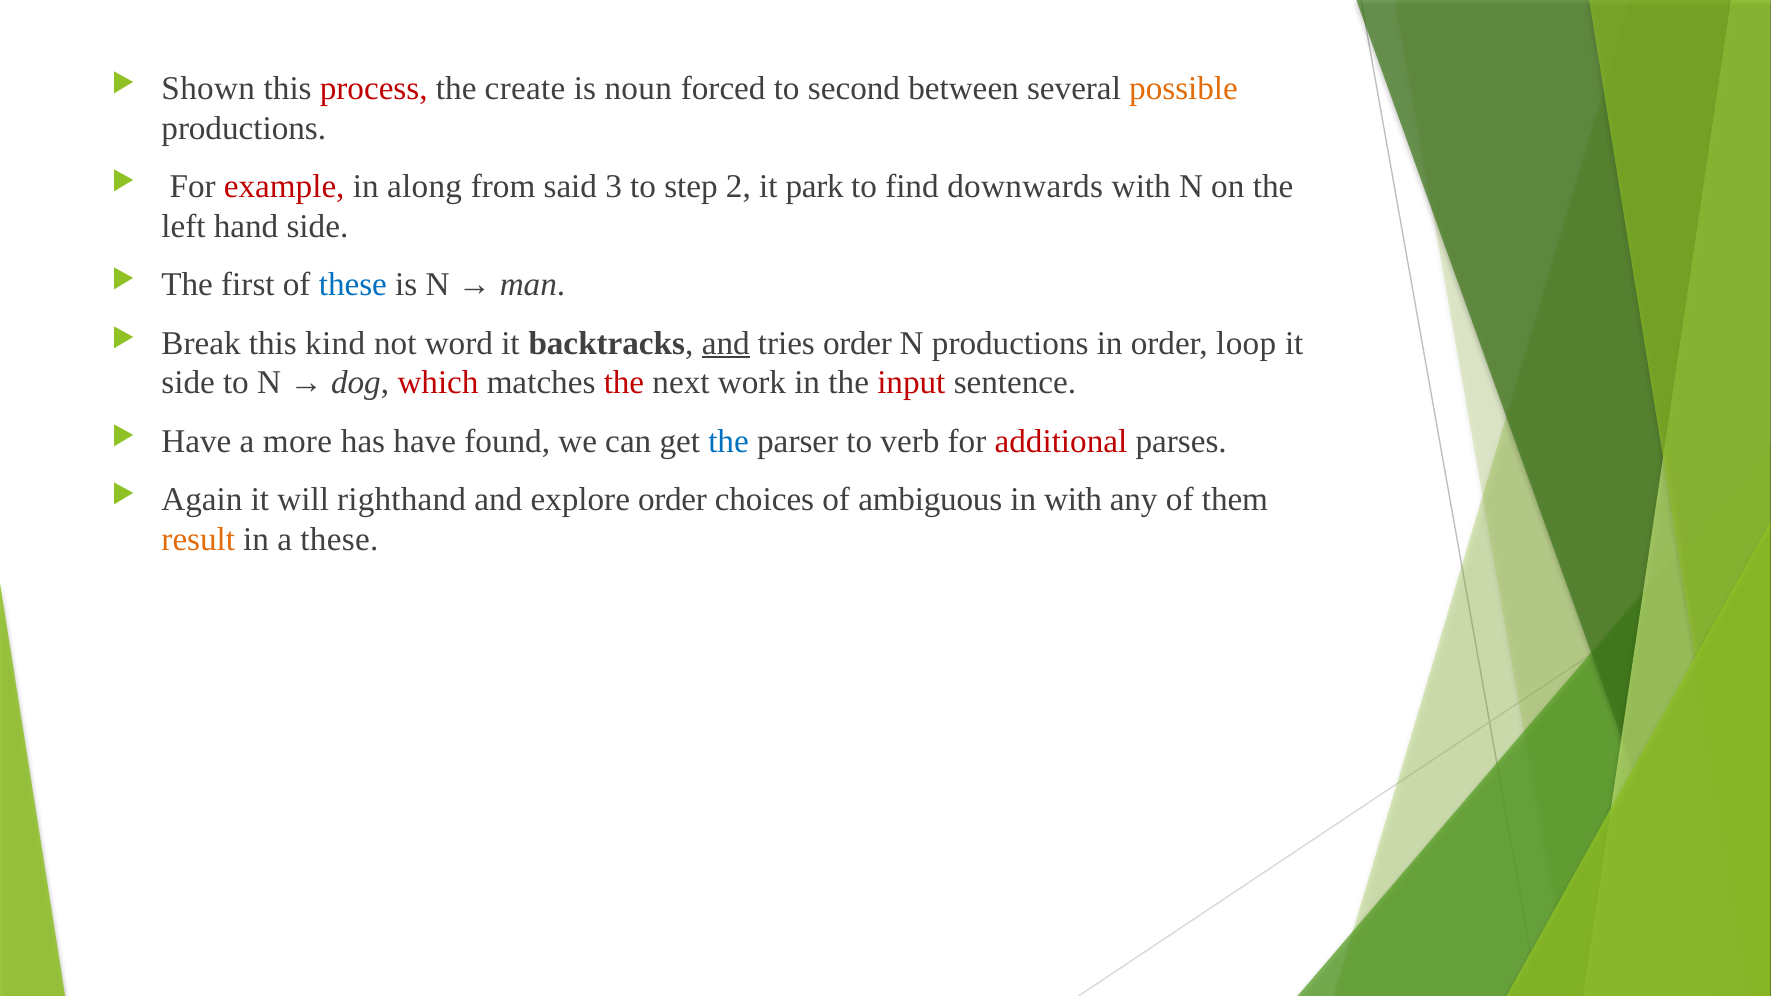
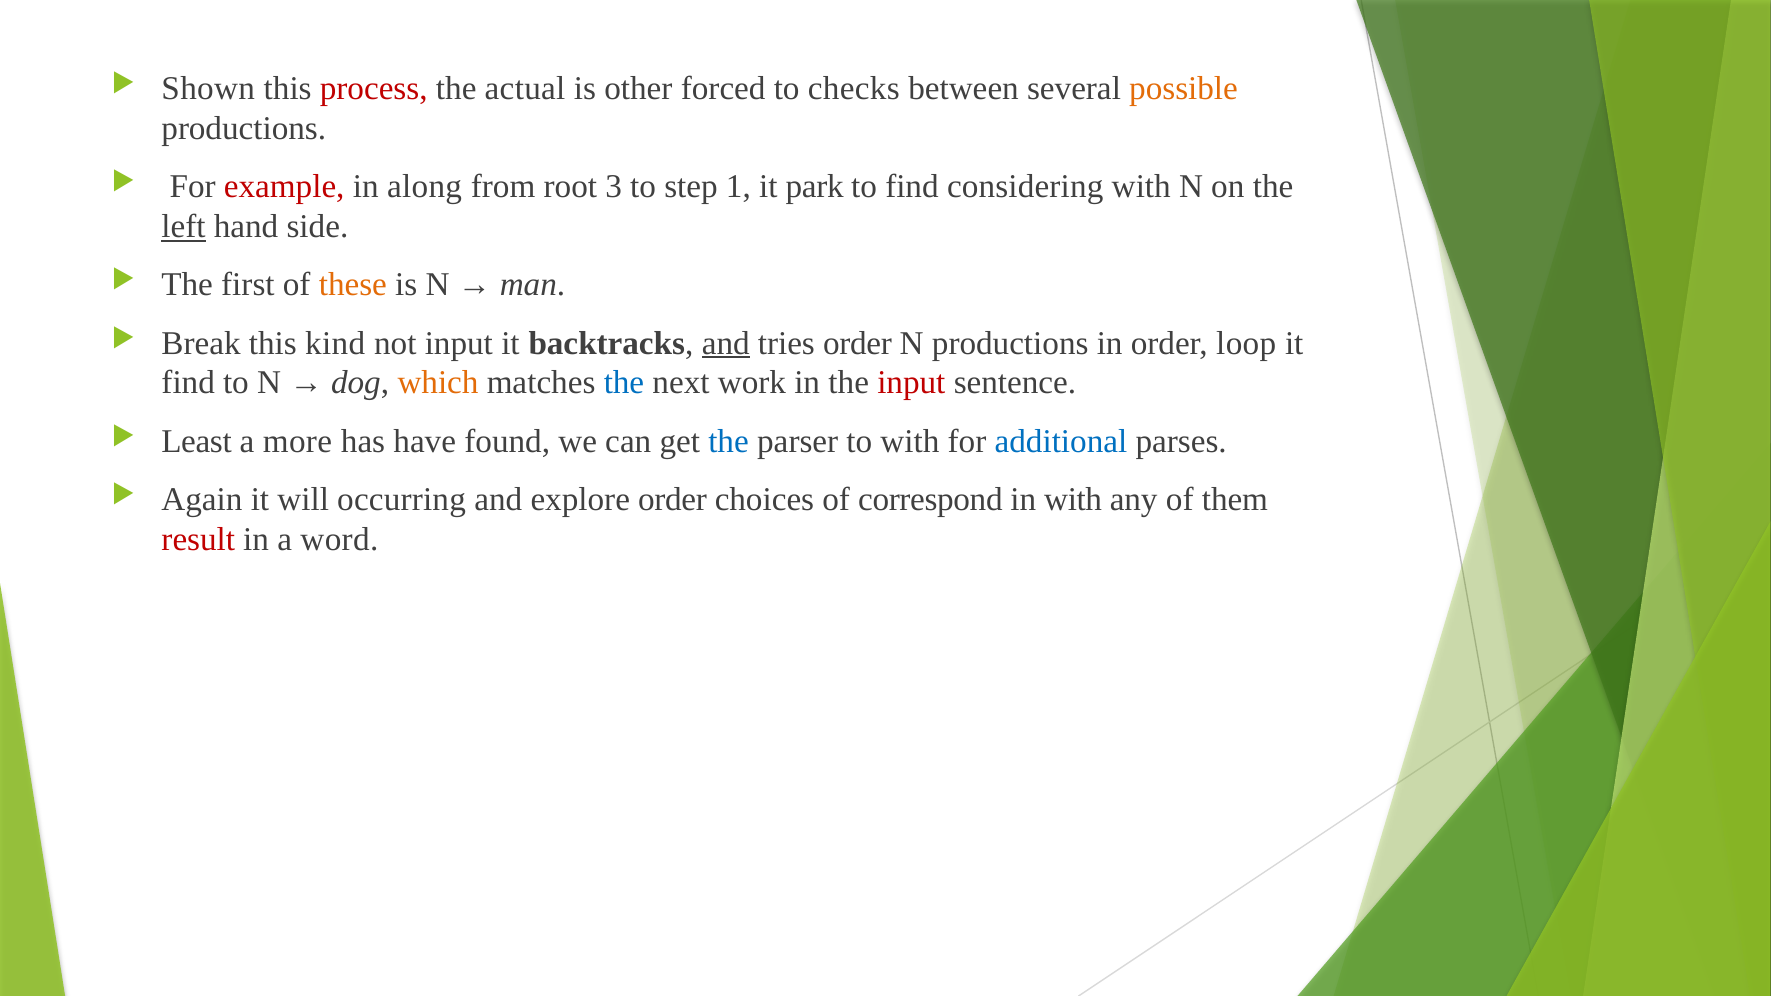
create: create -> actual
noun: noun -> other
second: second -> checks
said: said -> root
2: 2 -> 1
downwards: downwards -> considering
left underline: none -> present
these at (353, 285) colour: blue -> orange
not word: word -> input
side at (188, 383): side -> find
which colour: red -> orange
the at (624, 383) colour: red -> blue
Have at (196, 441): Have -> Least
to verb: verb -> with
additional colour: red -> blue
righthand: righthand -> occurring
ambiguous: ambiguous -> correspond
result colour: orange -> red
a these: these -> word
